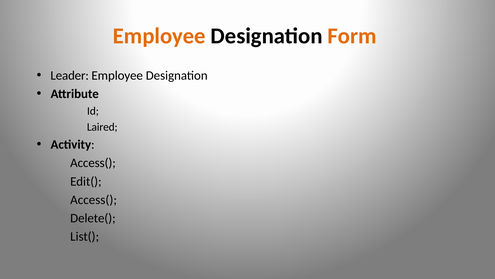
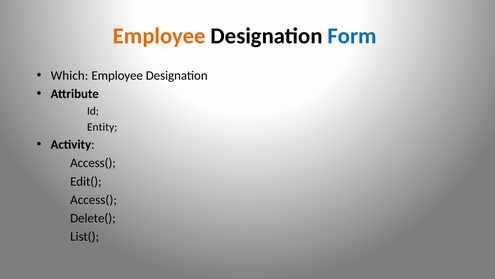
Form colour: orange -> blue
Leader: Leader -> Which
Laired: Laired -> Entity
